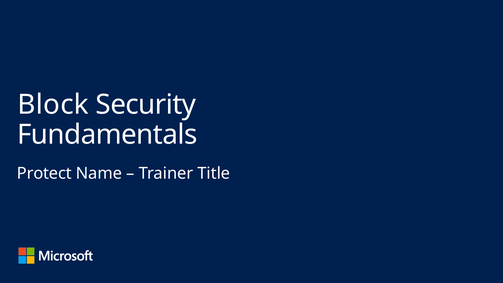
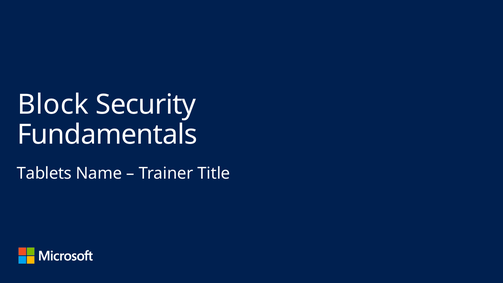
Protect: Protect -> Tablets
